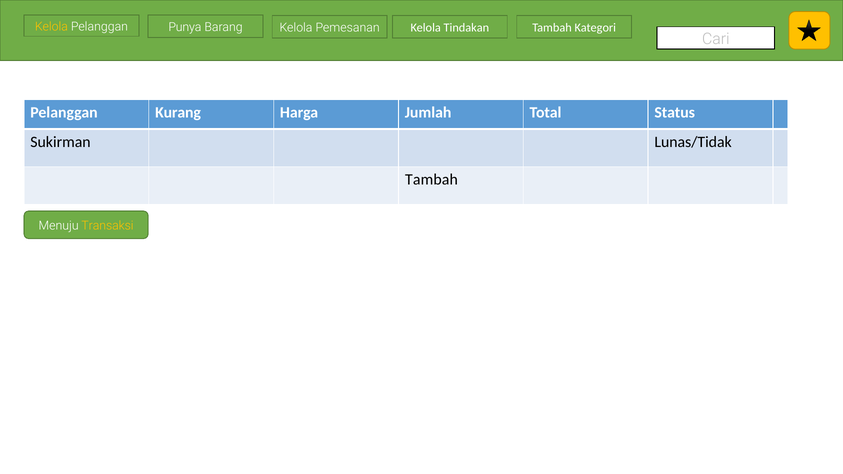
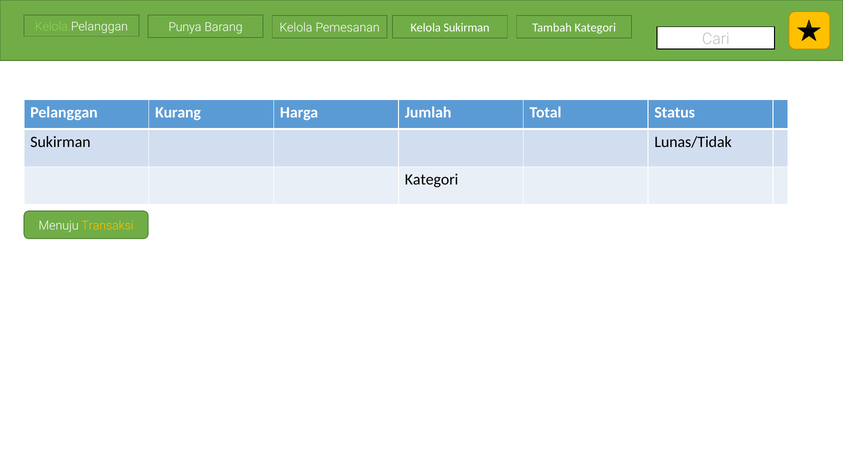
Kelola at (51, 27) colour: yellow -> light green
Kelola Tindakan: Tindakan -> Sukirman
Tambah at (431, 180): Tambah -> Kategori
